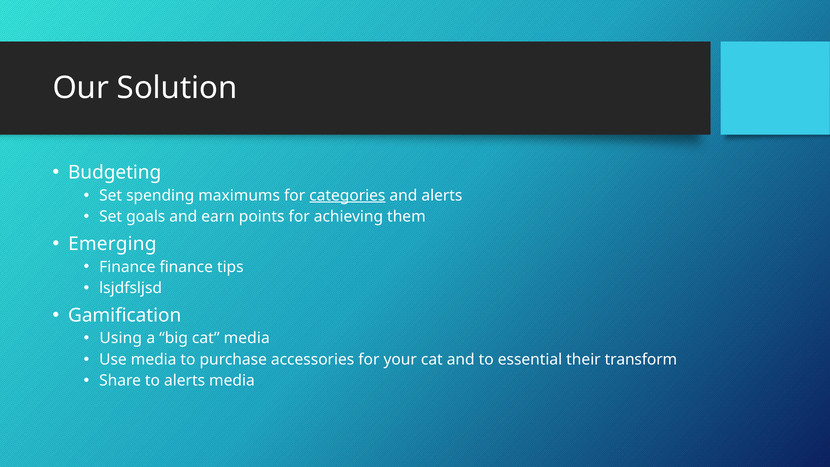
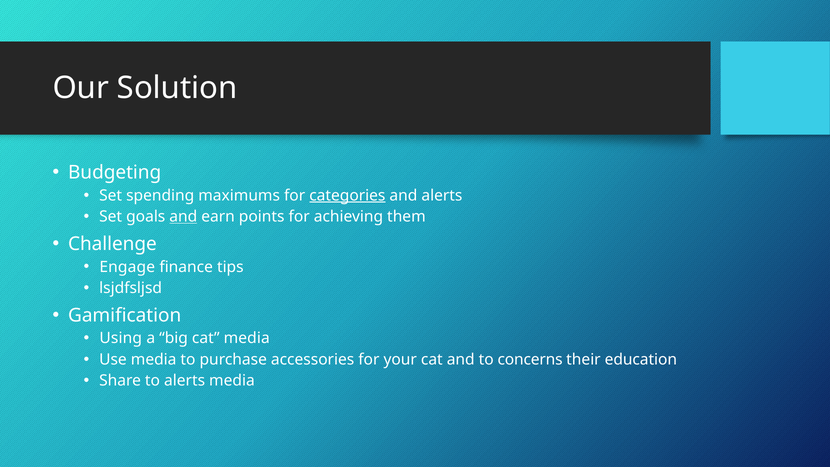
and at (183, 216) underline: none -> present
Emerging: Emerging -> Challenge
Finance at (127, 267): Finance -> Engage
essential: essential -> concerns
transform: transform -> education
